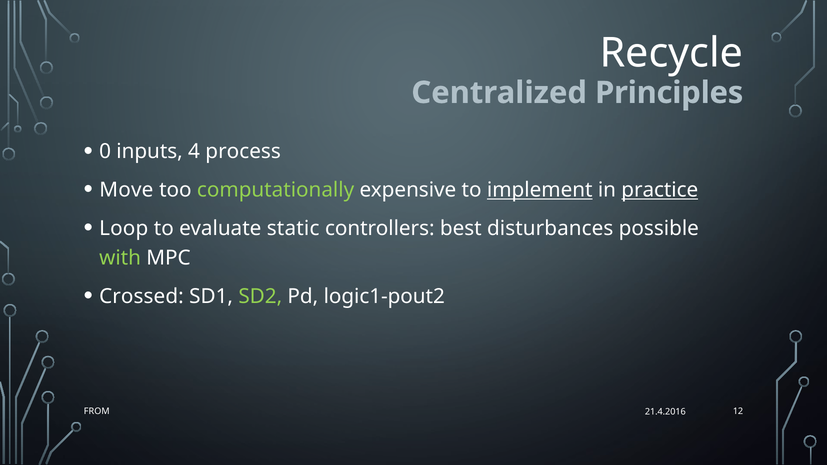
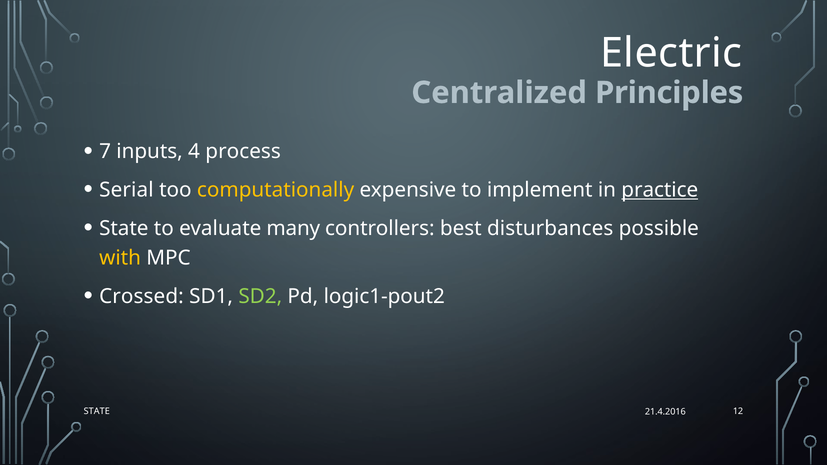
Recycle: Recycle -> Electric
0: 0 -> 7
Move: Move -> Serial
computationally colour: light green -> yellow
implement underline: present -> none
Loop at (124, 228): Loop -> State
static: static -> many
with colour: light green -> yellow
FROM at (97, 411): FROM -> STATE
